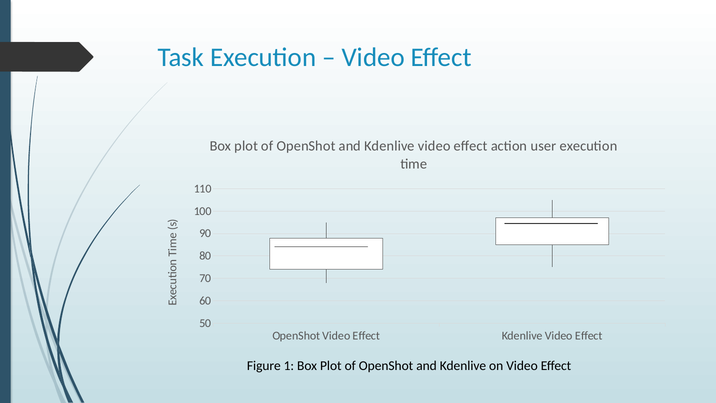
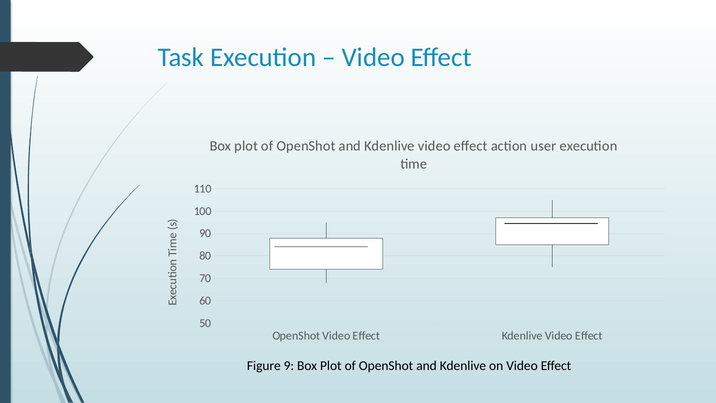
1: 1 -> 9
